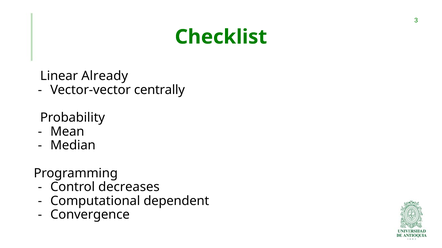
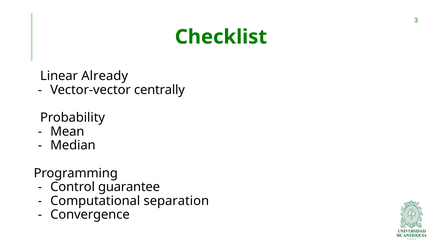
decreases: decreases -> guarantee
dependent: dependent -> separation
